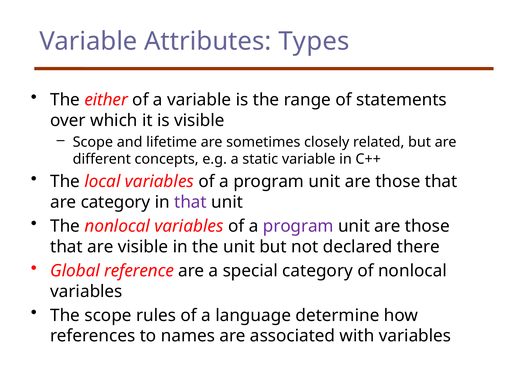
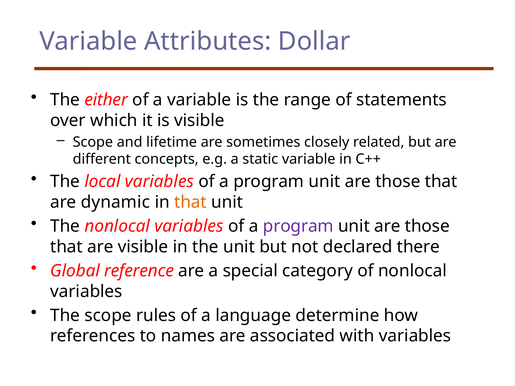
Types: Types -> Dollar
are category: category -> dynamic
that at (190, 202) colour: purple -> orange
